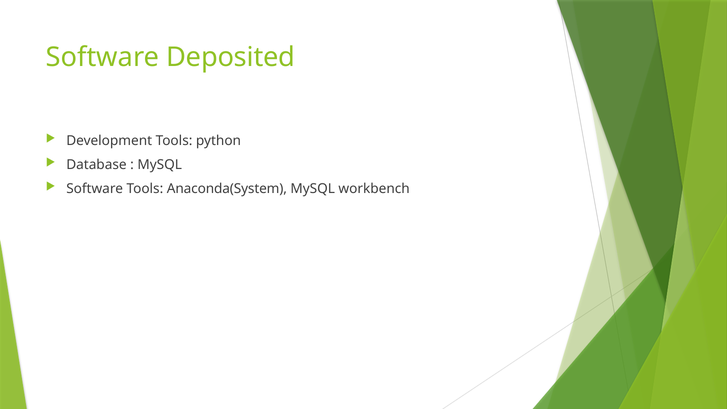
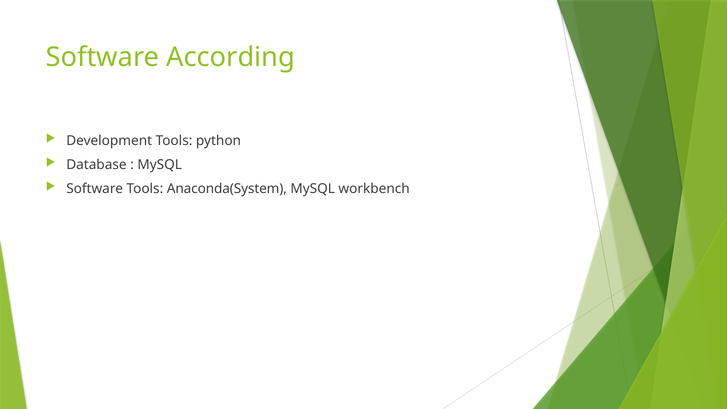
Deposited: Deposited -> According
